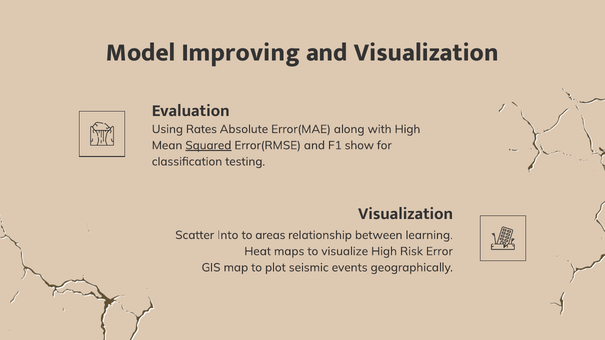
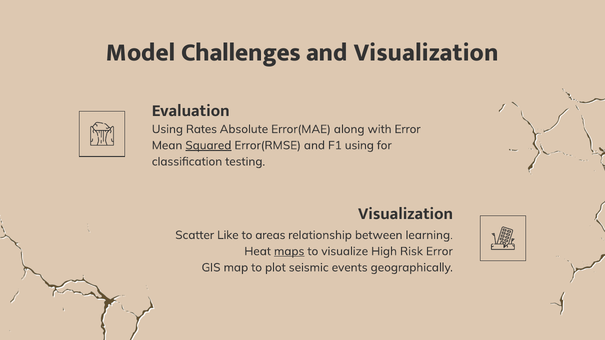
Improving: Improving -> Challenges
with High: High -> Error
F1 show: show -> using
Into: Into -> Like
maps underline: none -> present
